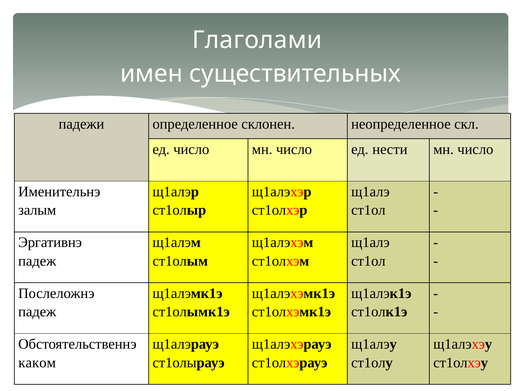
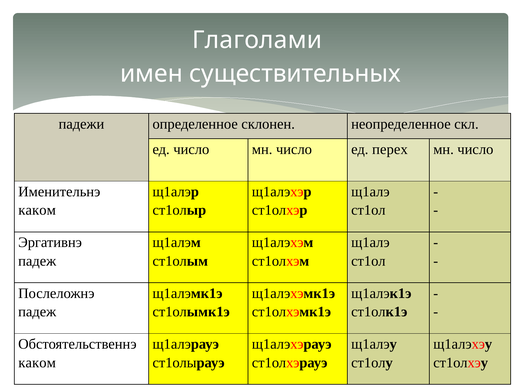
нести: нести -> перех
залым at (37, 210): залым -> каком
